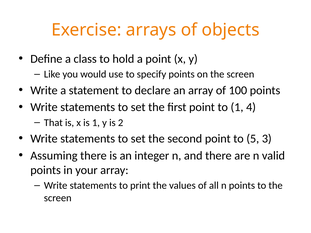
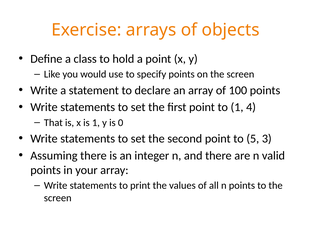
2: 2 -> 0
